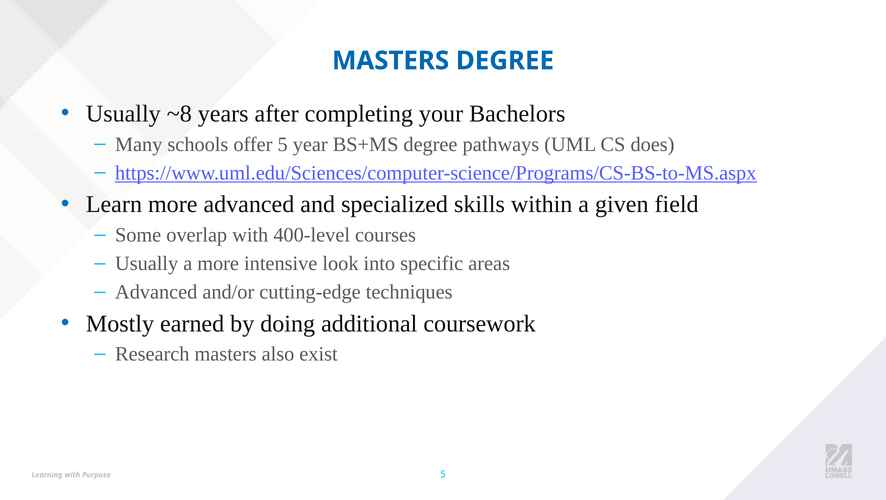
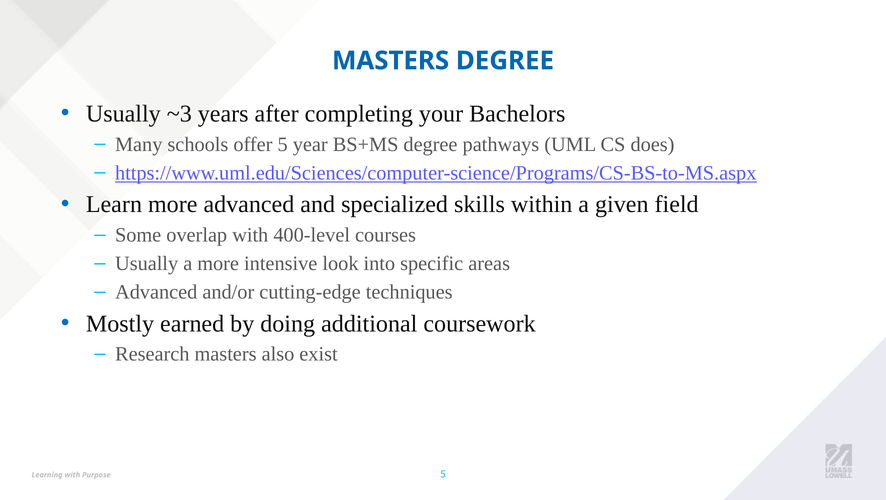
~8: ~8 -> ~3
